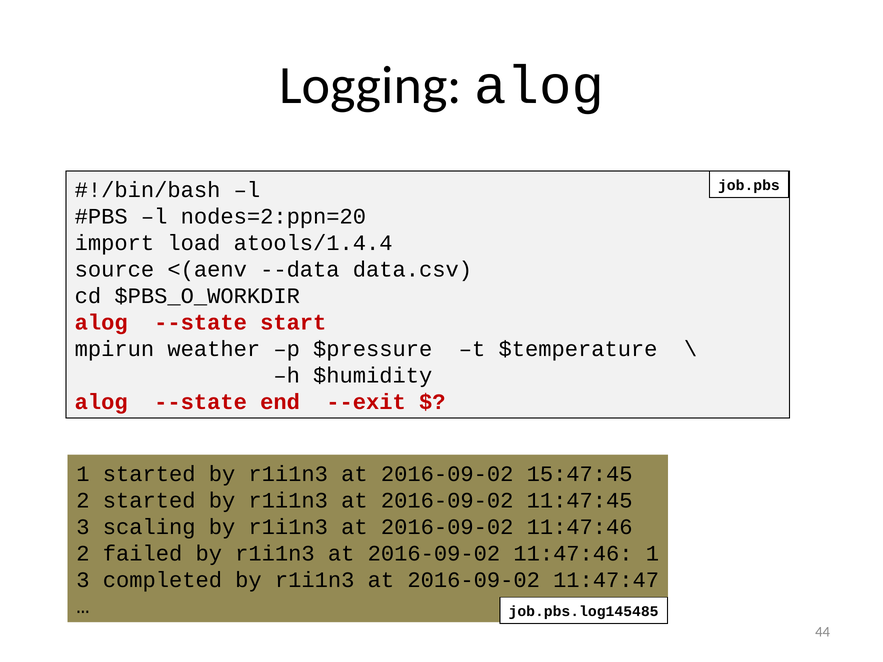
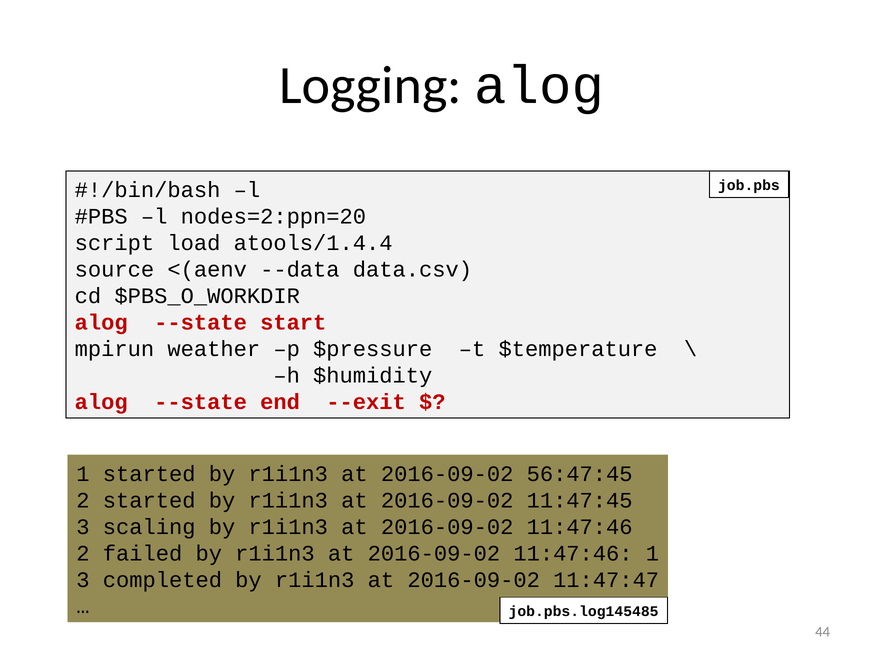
import: import -> script
15:47:45: 15:47:45 -> 56:47:45
